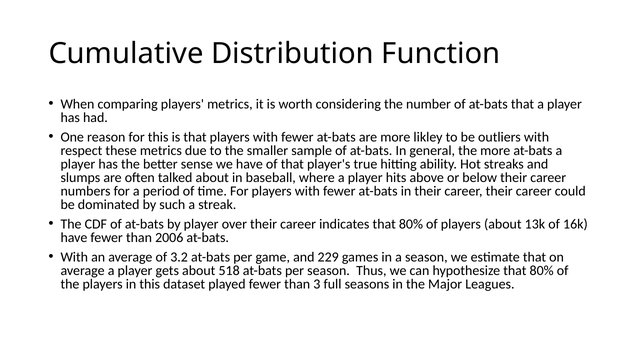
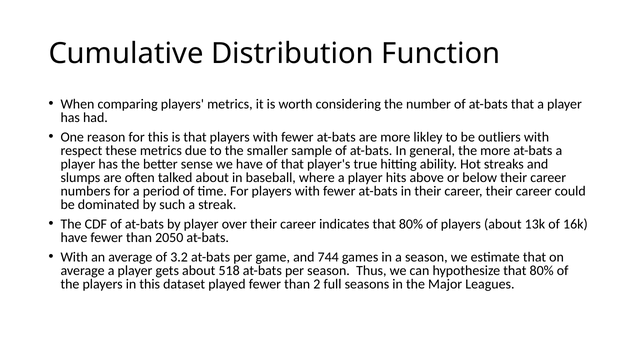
2006: 2006 -> 2050
229: 229 -> 744
3: 3 -> 2
